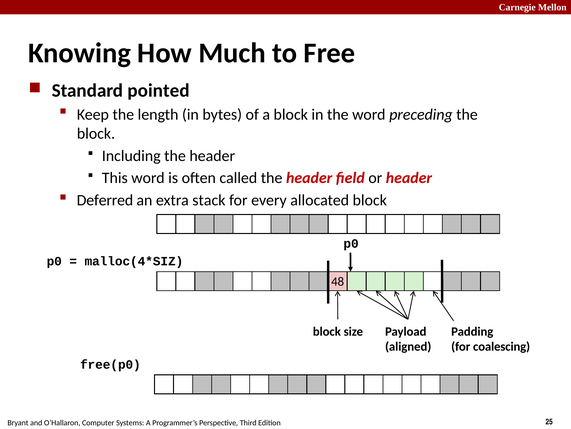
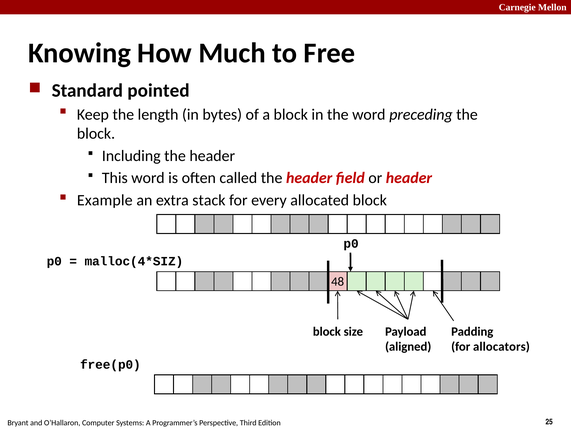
Deferred: Deferred -> Example
coalescing: coalescing -> allocators
